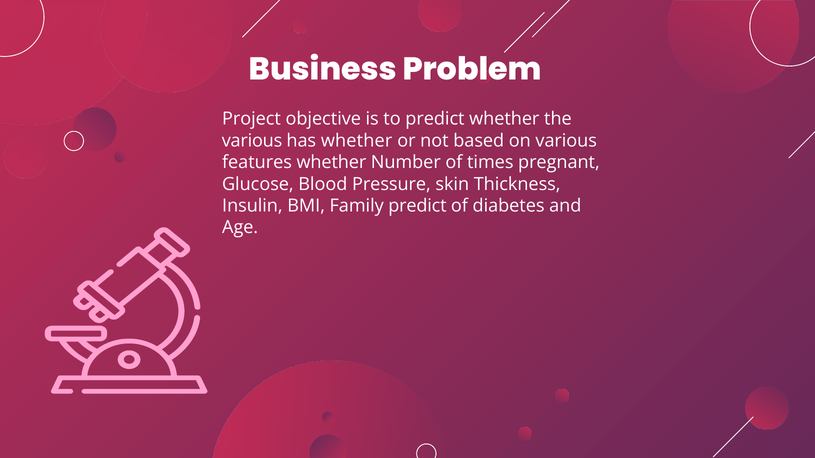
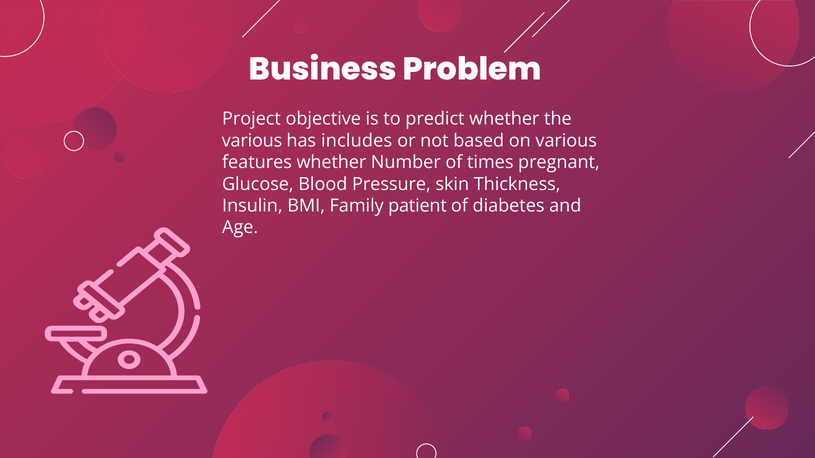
has whether: whether -> includes
Family predict: predict -> patient
